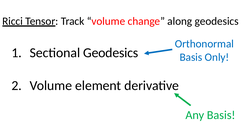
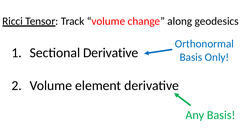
Sectional Geodesics: Geodesics -> Derivative
